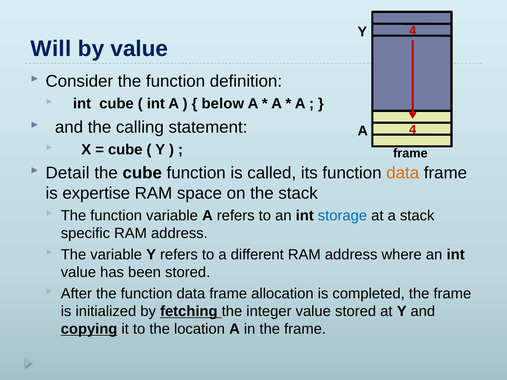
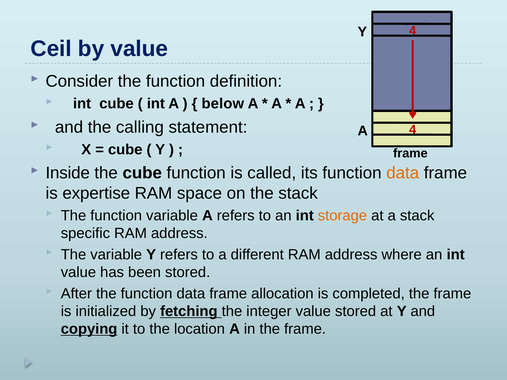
Will: Will -> Ceil
Detail: Detail -> Inside
storage colour: blue -> orange
